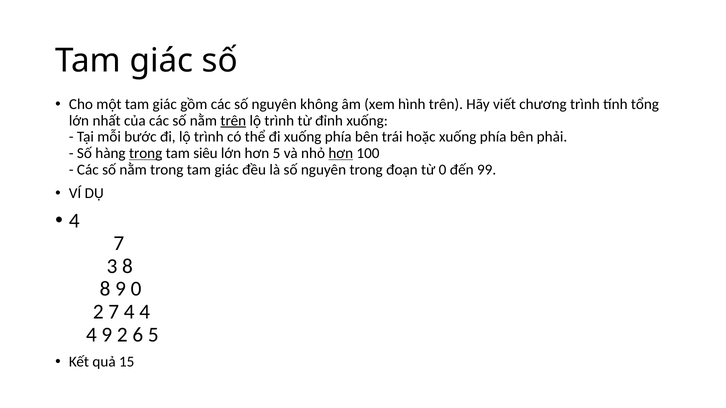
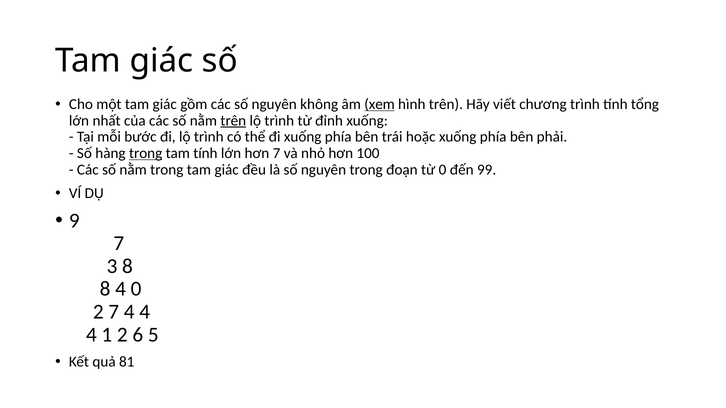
xem underline: none -> present
tam siêu: siêu -> tính
hơn 5: 5 -> 7
hơn at (341, 153) underline: present -> none
4 at (74, 221): 4 -> 9
8 9: 9 -> 4
4 9: 9 -> 1
15: 15 -> 81
